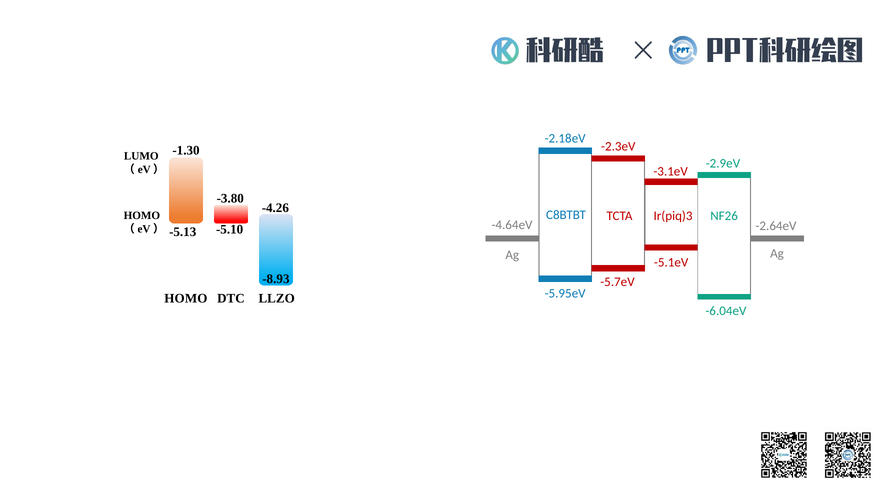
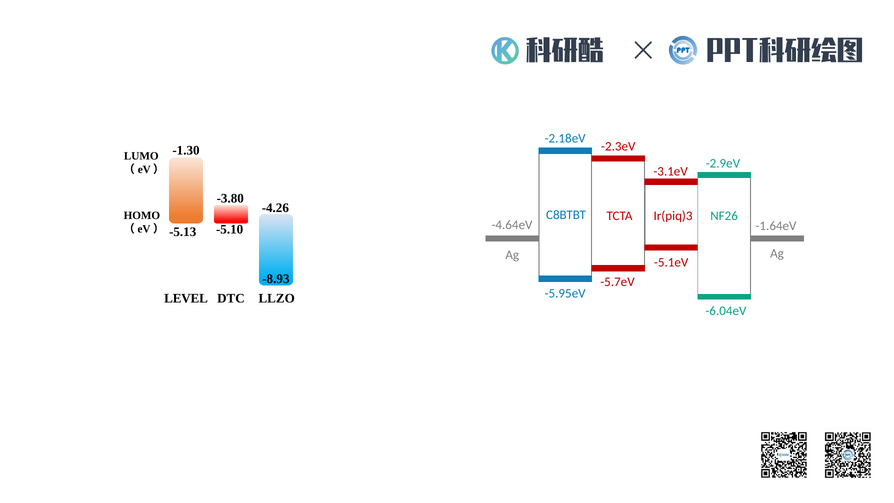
-2.64eV: -2.64eV -> -1.64eV
HOMO at (186, 298): HOMO -> LEVEL
